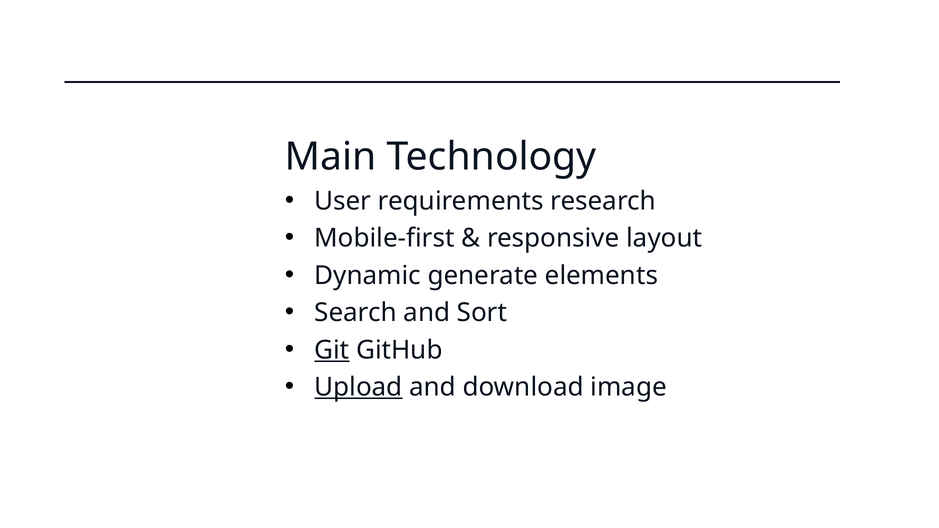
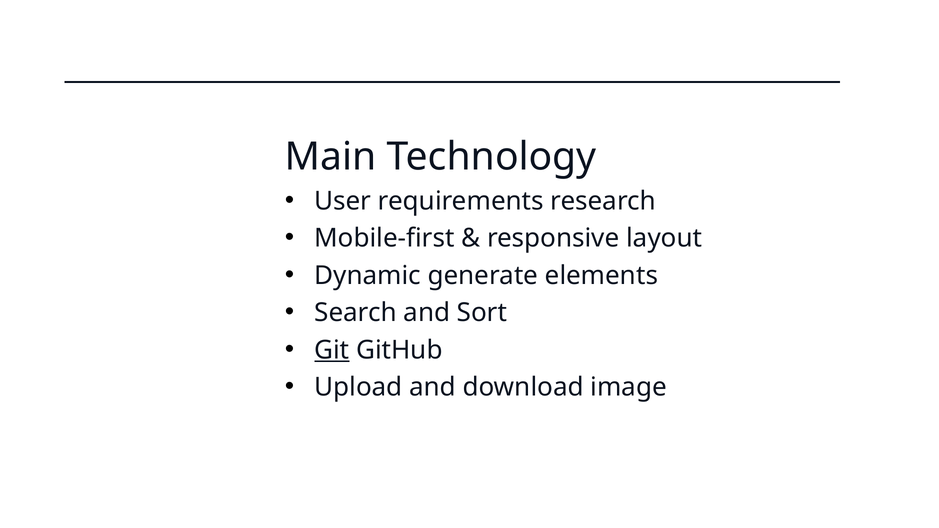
Upload underline: present -> none
